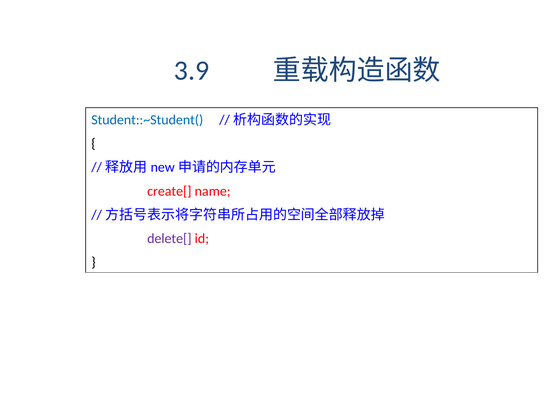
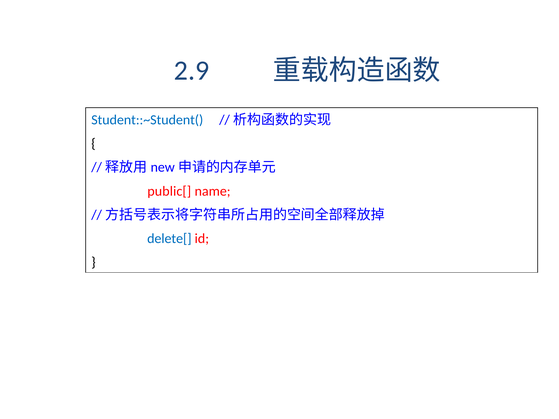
3.9: 3.9 -> 2.9
create[: create[ -> public[
delete[ colour: purple -> blue
